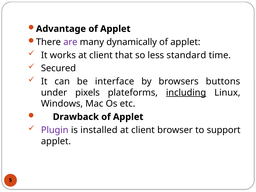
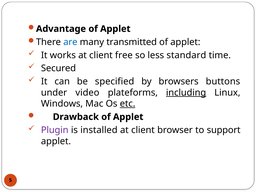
are colour: purple -> blue
dynamically: dynamically -> transmitted
that: that -> free
interface: interface -> specified
pixels: pixels -> video
etc underline: none -> present
